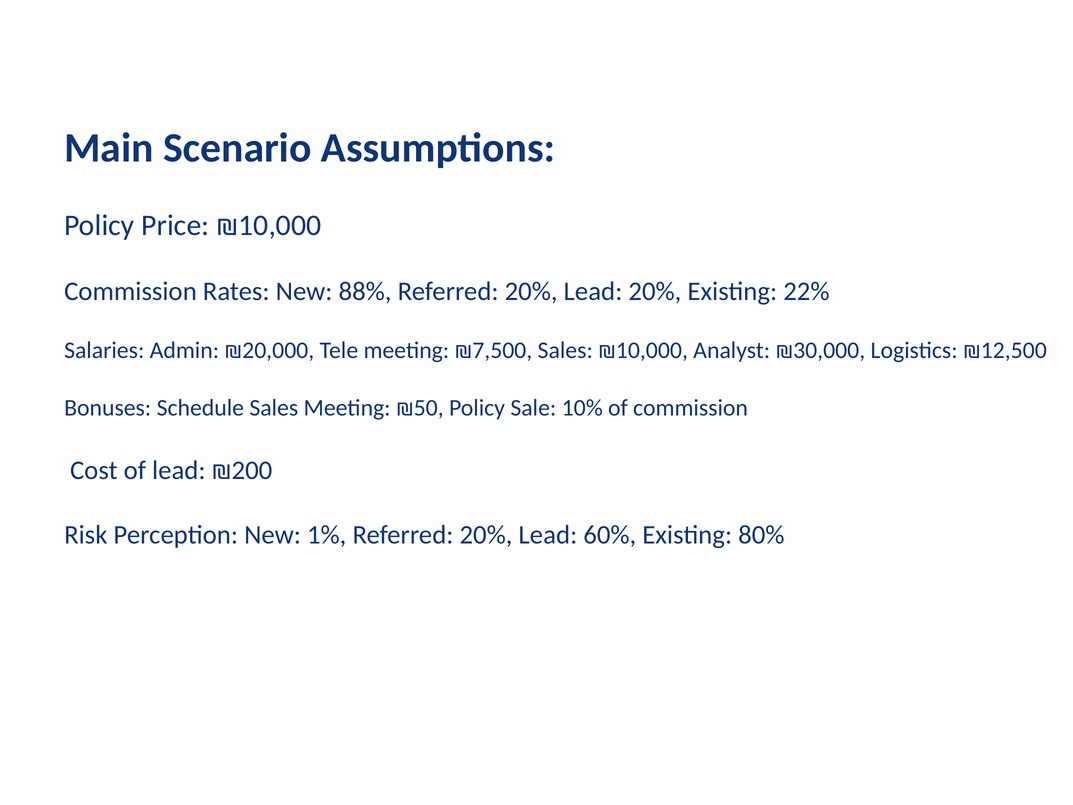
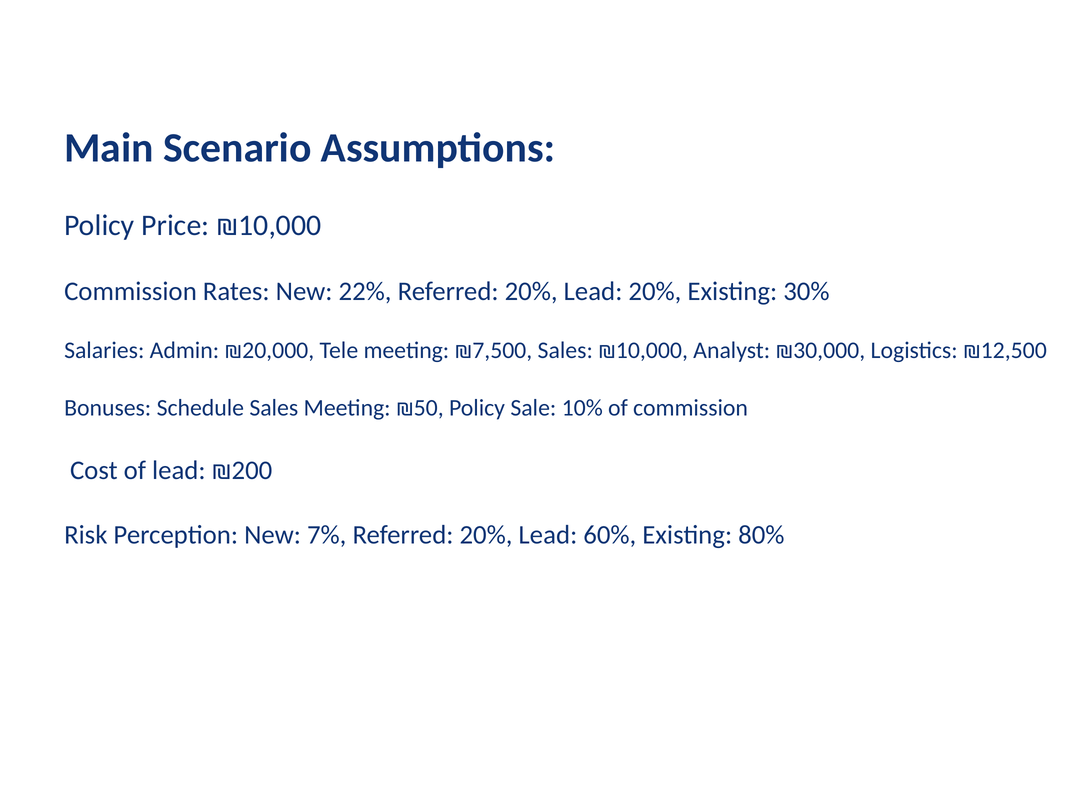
88%: 88% -> 22%
22%: 22% -> 30%
1%: 1% -> 7%
